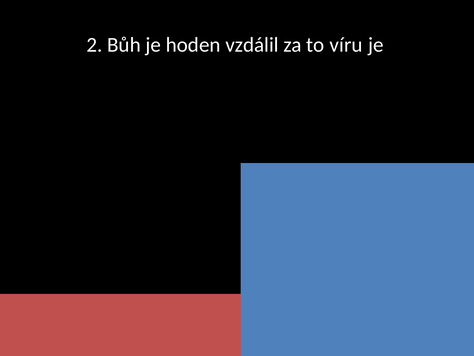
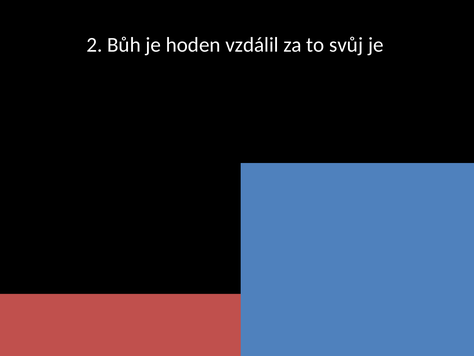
víru: víru -> svůj
